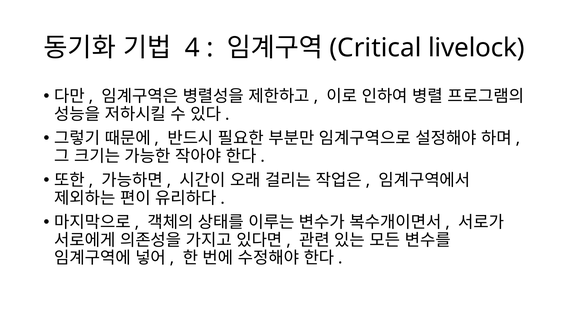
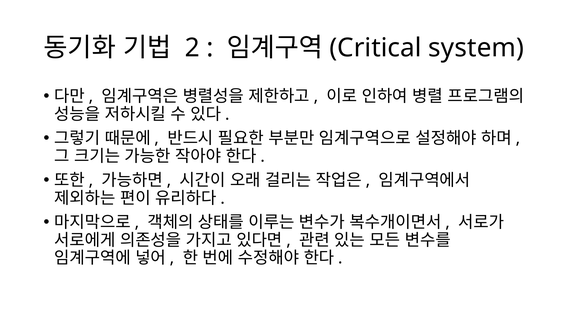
4: 4 -> 2
livelock: livelock -> system
